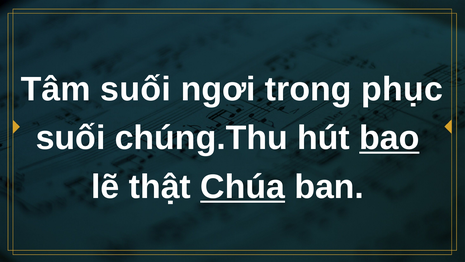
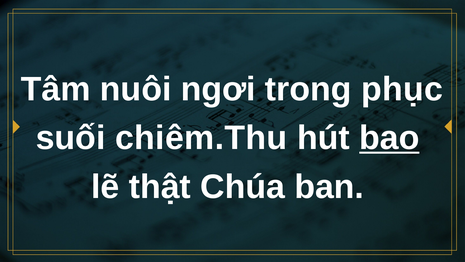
Tâm suối: suối -> nuôi
chúng.Thu: chúng.Thu -> chiêm.Thu
Chúa underline: present -> none
